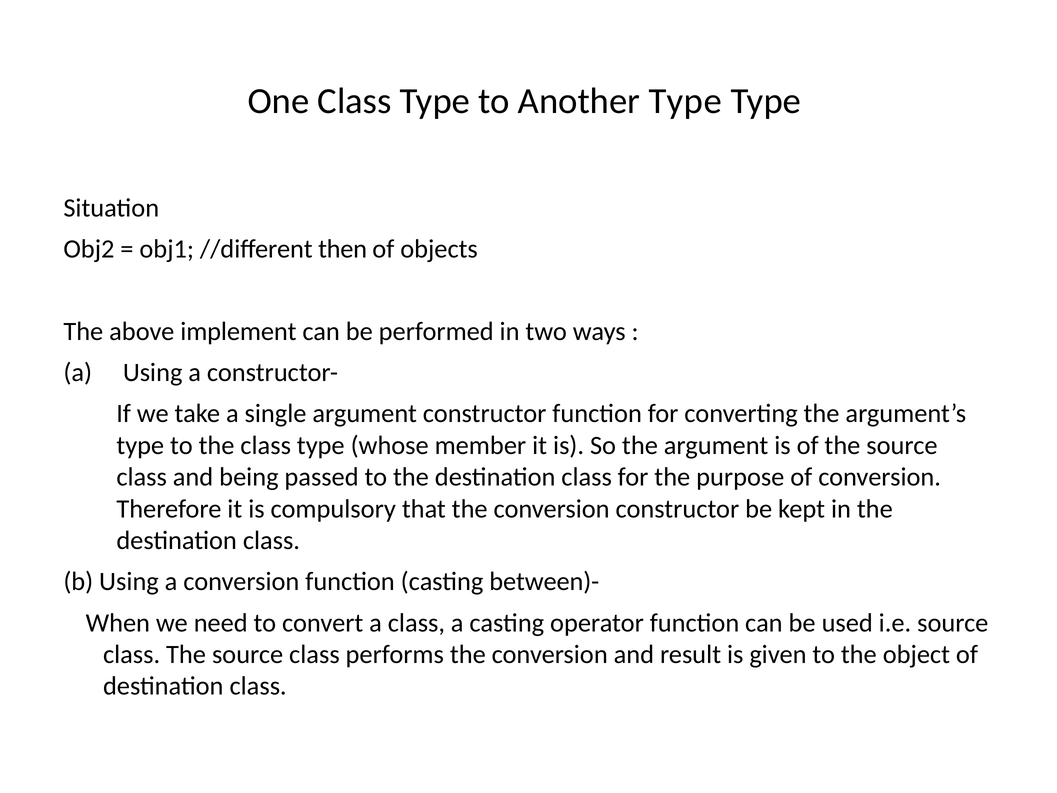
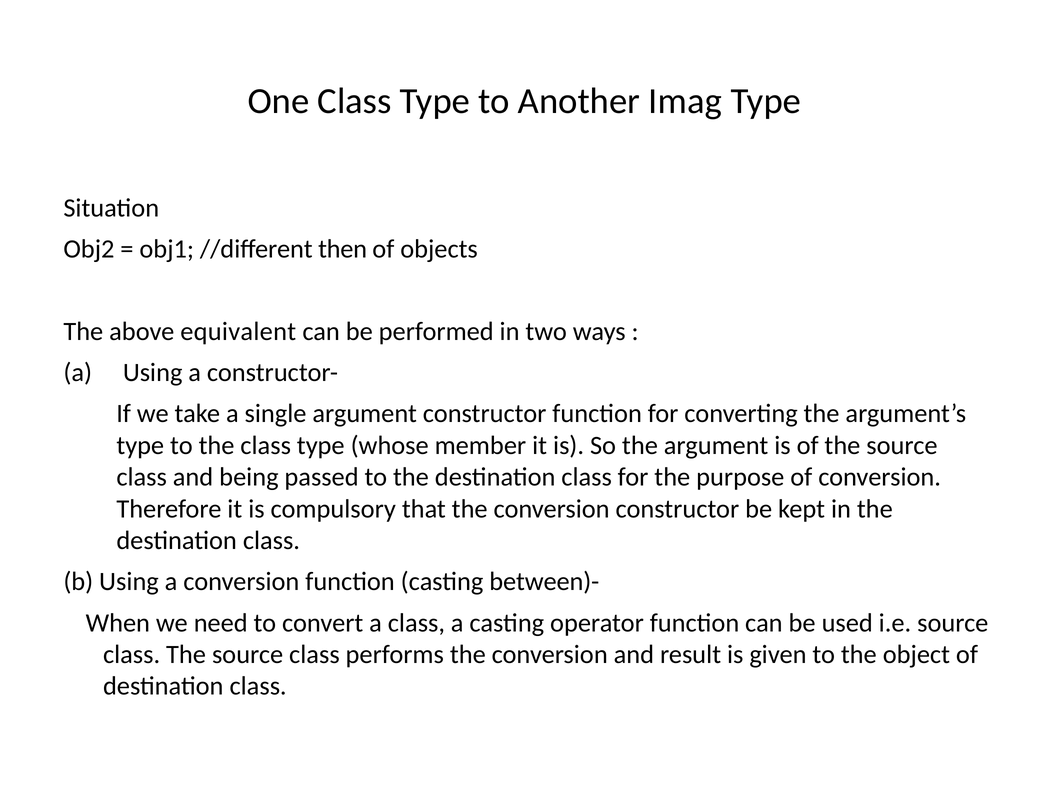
Another Type: Type -> Imag
implement: implement -> equivalent
